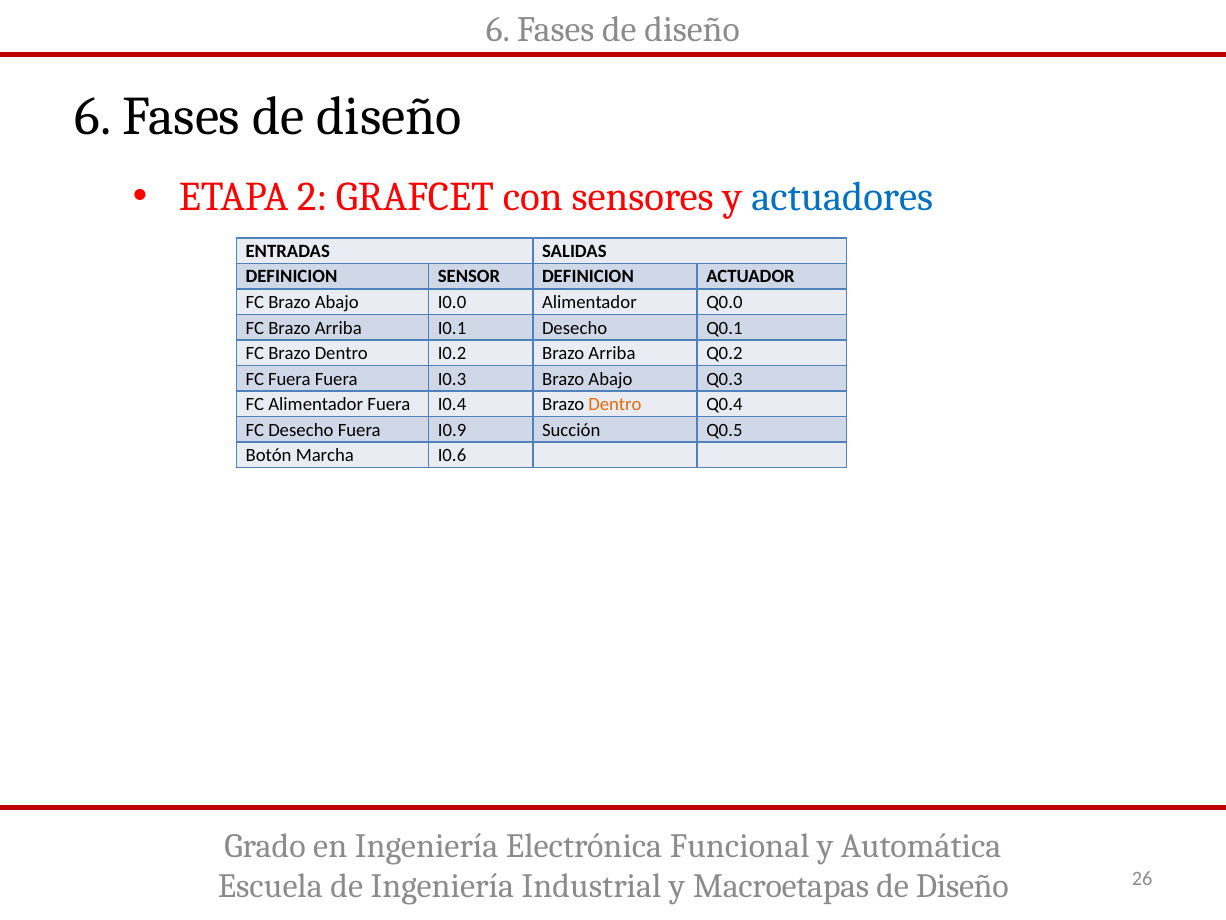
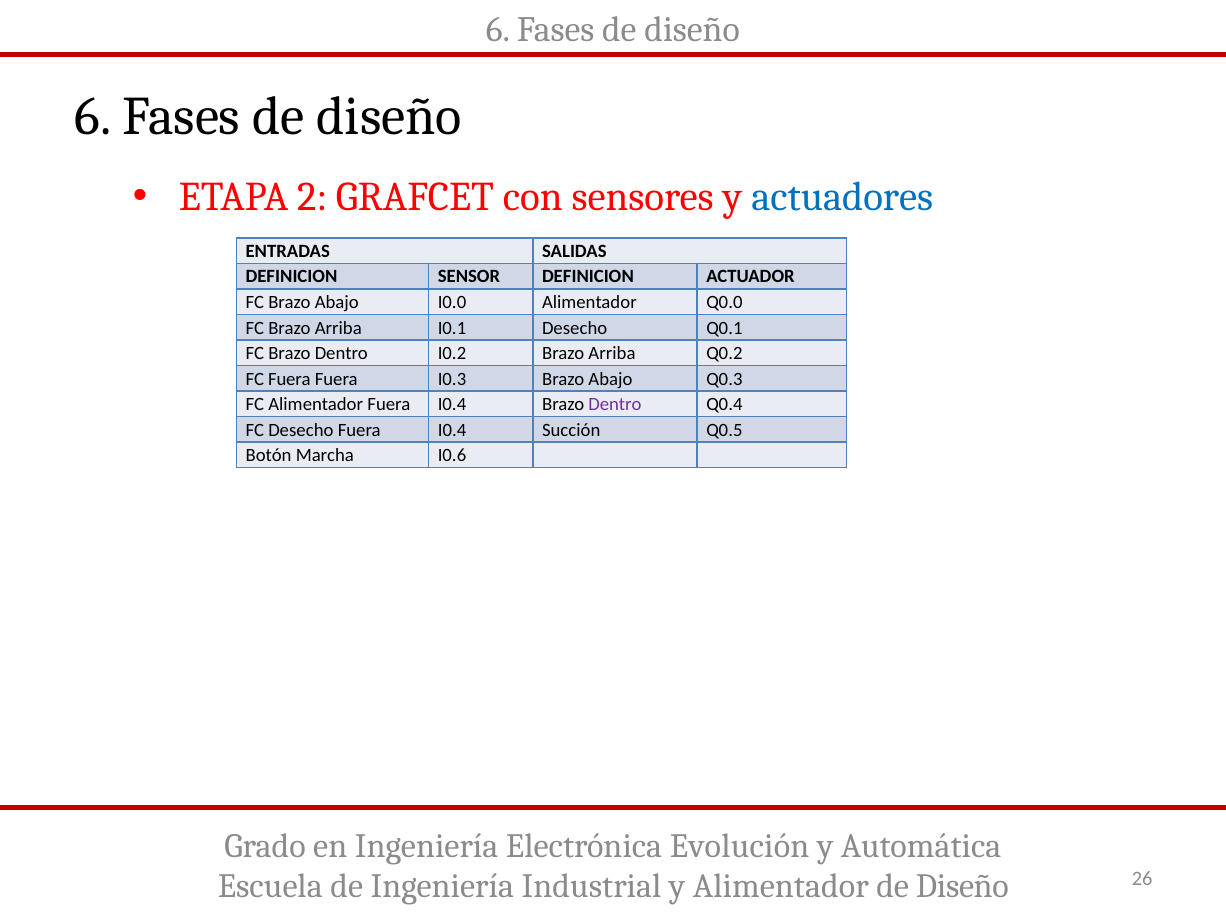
Dentro at (615, 404) colour: orange -> purple
Desecho Fuera I0.9: I0.9 -> I0.4
Funcional: Funcional -> Evolución
y Macroetapas: Macroetapas -> Alimentador
